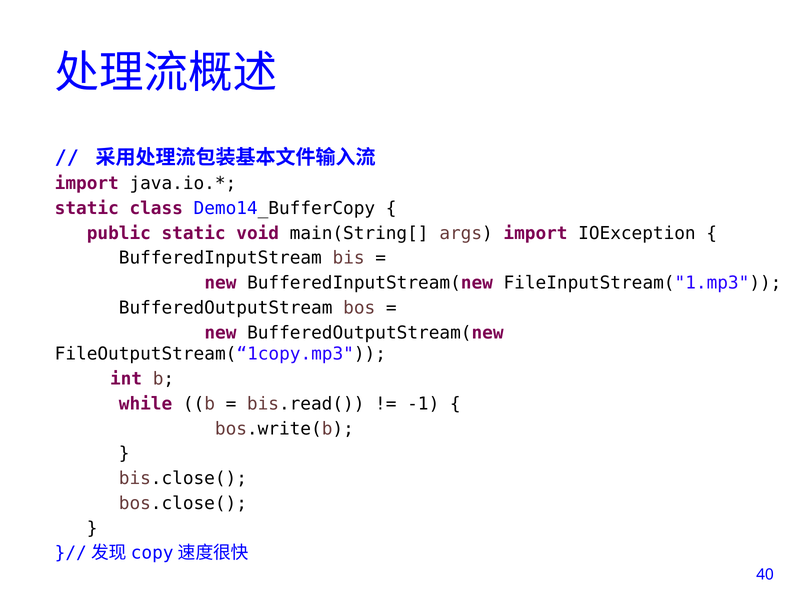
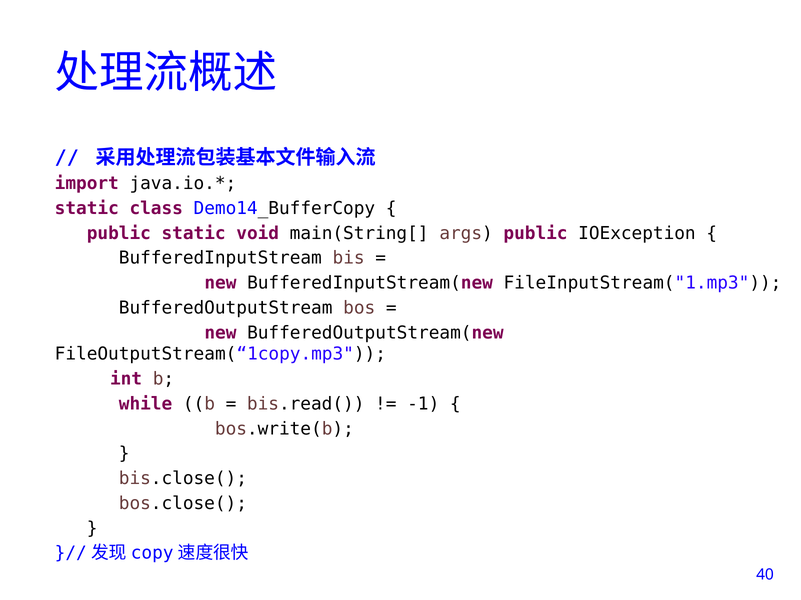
args import: import -> public
